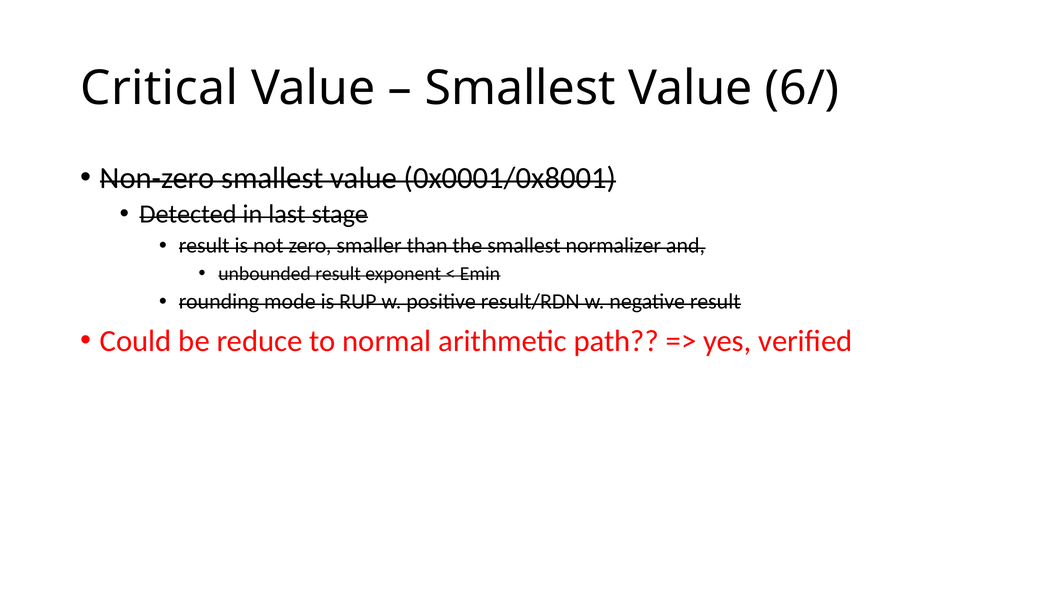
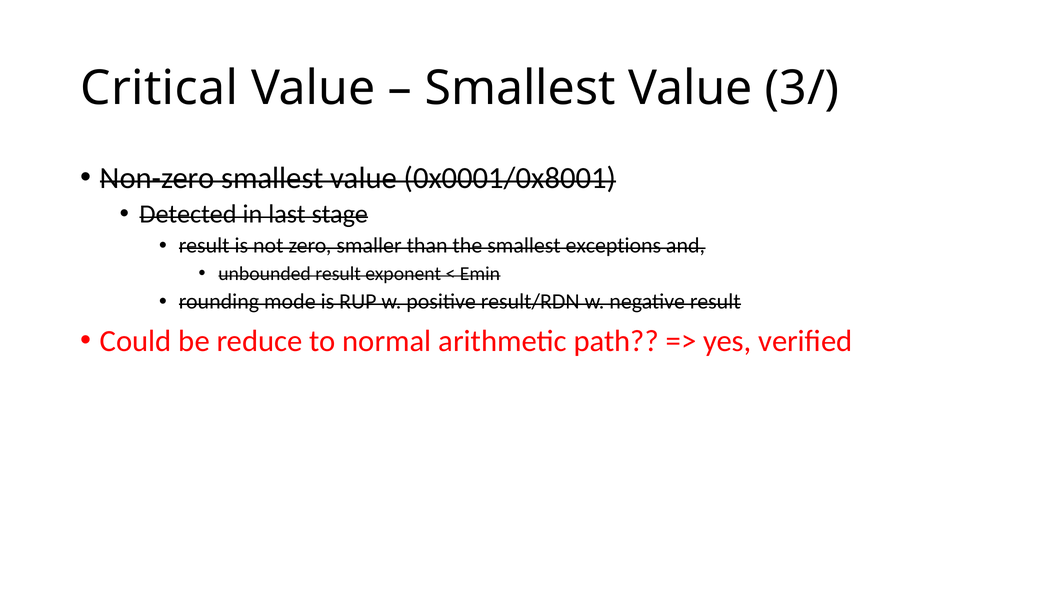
6/: 6/ -> 3/
normalizer: normalizer -> exceptions
